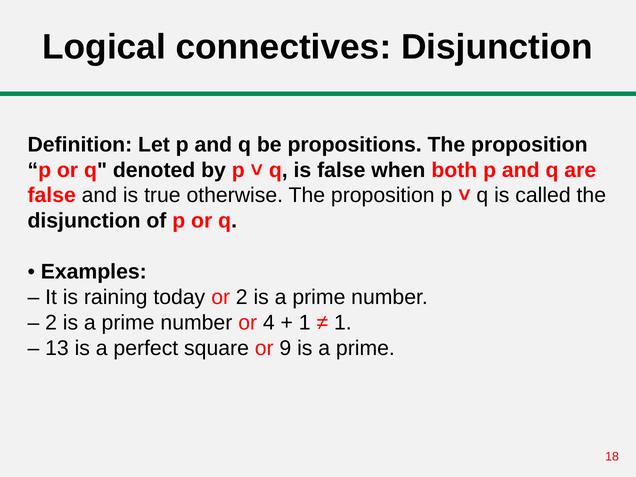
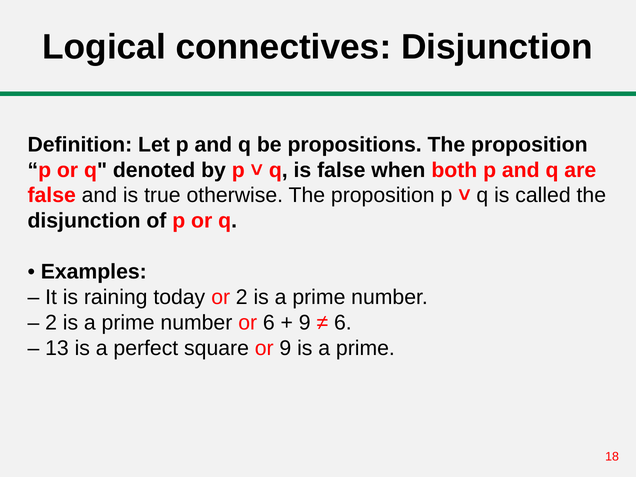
or 4: 4 -> 6
1 at (305, 323): 1 -> 9
1 at (343, 323): 1 -> 6
